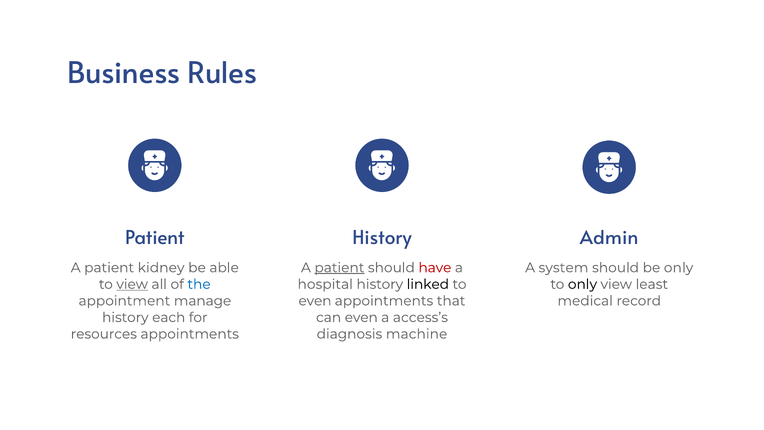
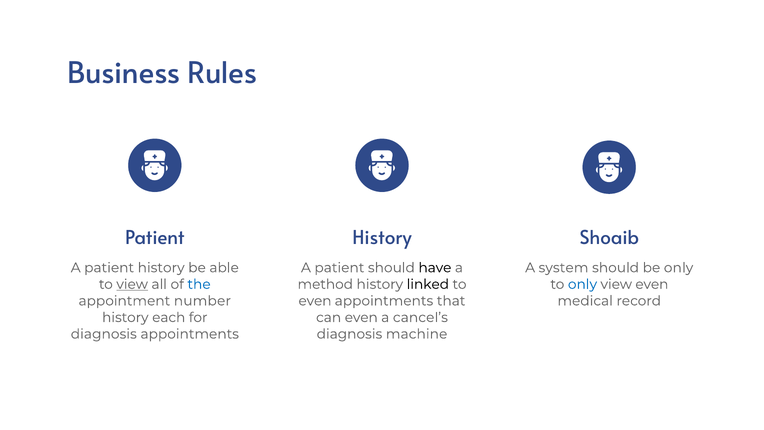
Admin: Admin -> Shoaib
patient kidney: kidney -> history
patient at (339, 268) underline: present -> none
have colour: red -> black
hospital: hospital -> method
only at (582, 284) colour: black -> blue
view least: least -> even
manage: manage -> number
access’s: access’s -> cancel’s
resources at (104, 334): resources -> diagnosis
